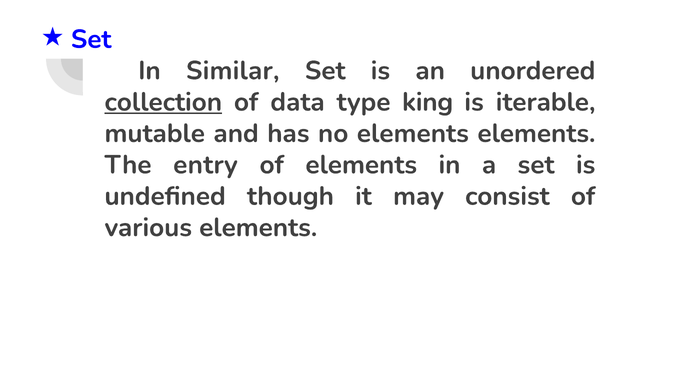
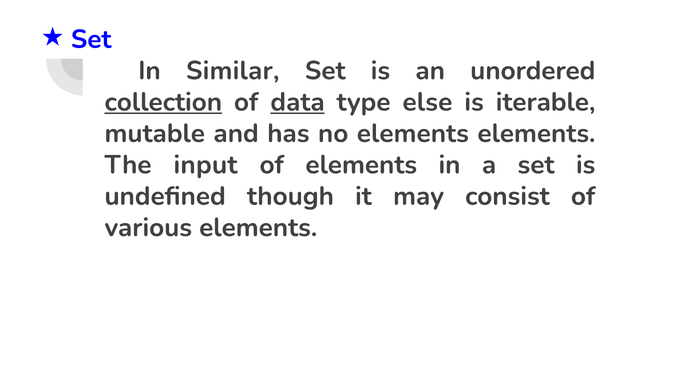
data underline: none -> present
king: king -> else
entry: entry -> input
